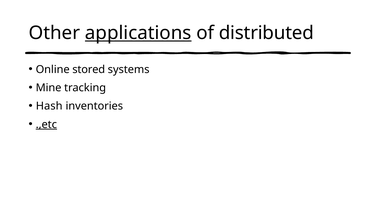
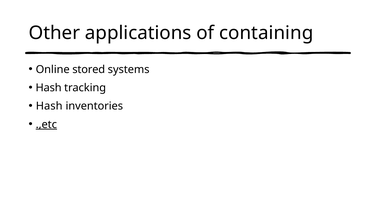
applications underline: present -> none
distributed: distributed -> containing
Mine at (49, 88): Mine -> Hash
